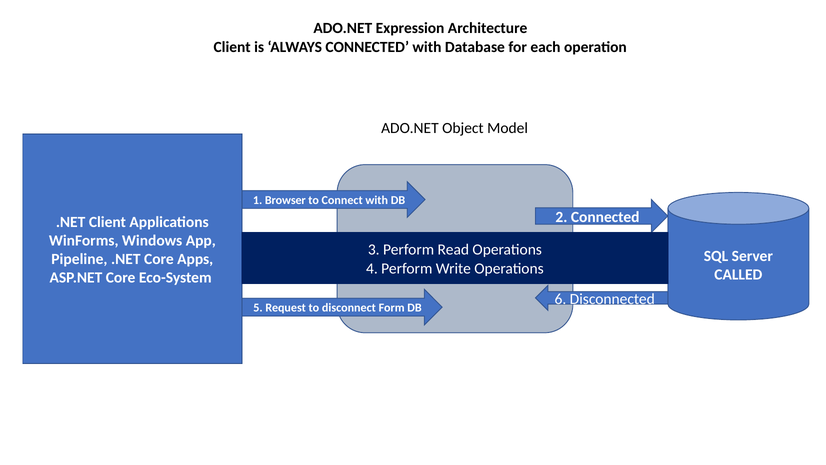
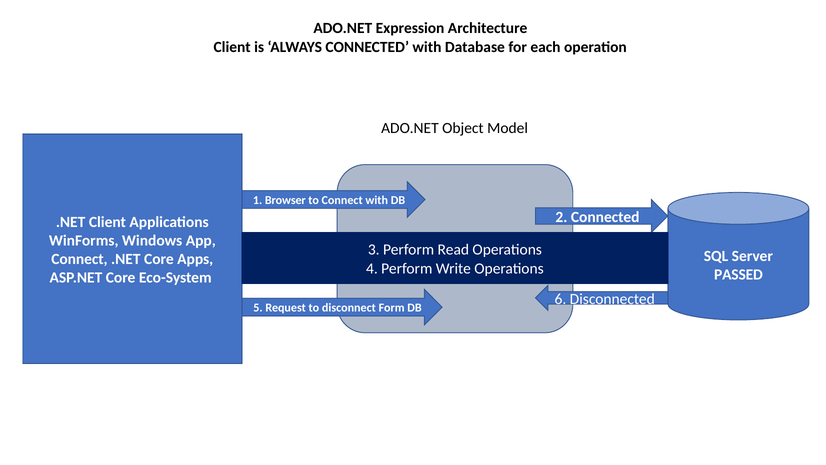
Pipeline at (79, 259): Pipeline -> Connect
CALLED: CALLED -> PASSED
